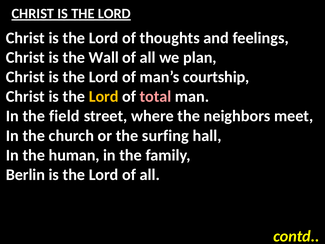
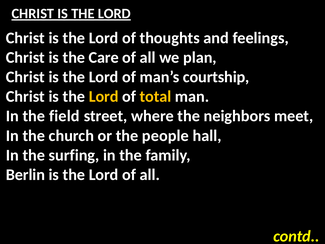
Wall: Wall -> Care
total colour: pink -> yellow
surfing: surfing -> people
human: human -> surfing
